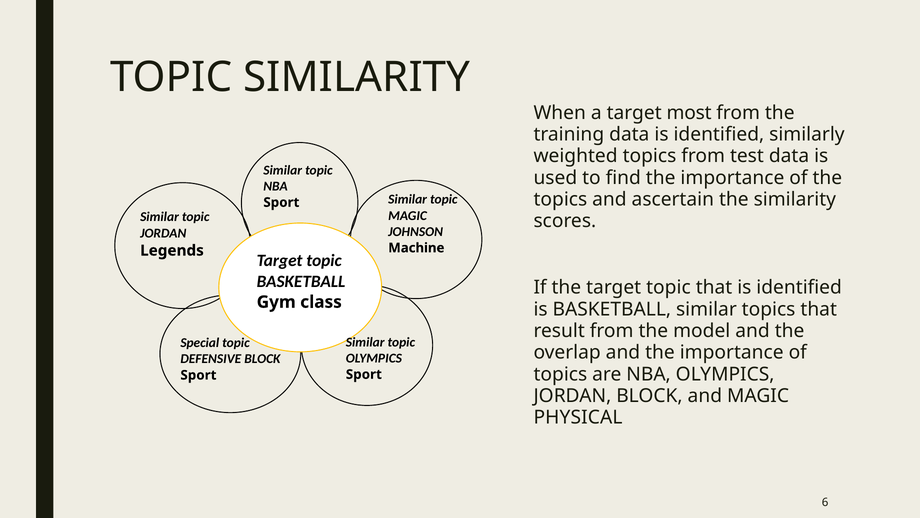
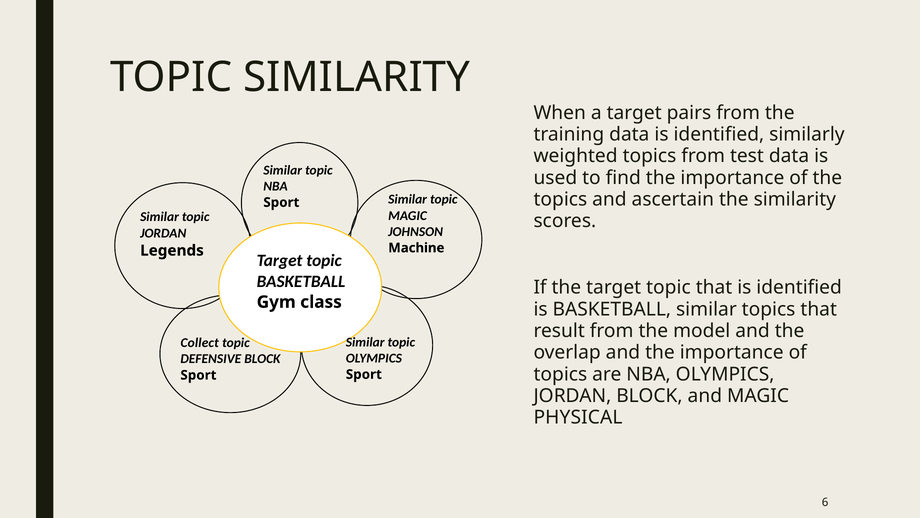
most: most -> pairs
Special: Special -> Collect
